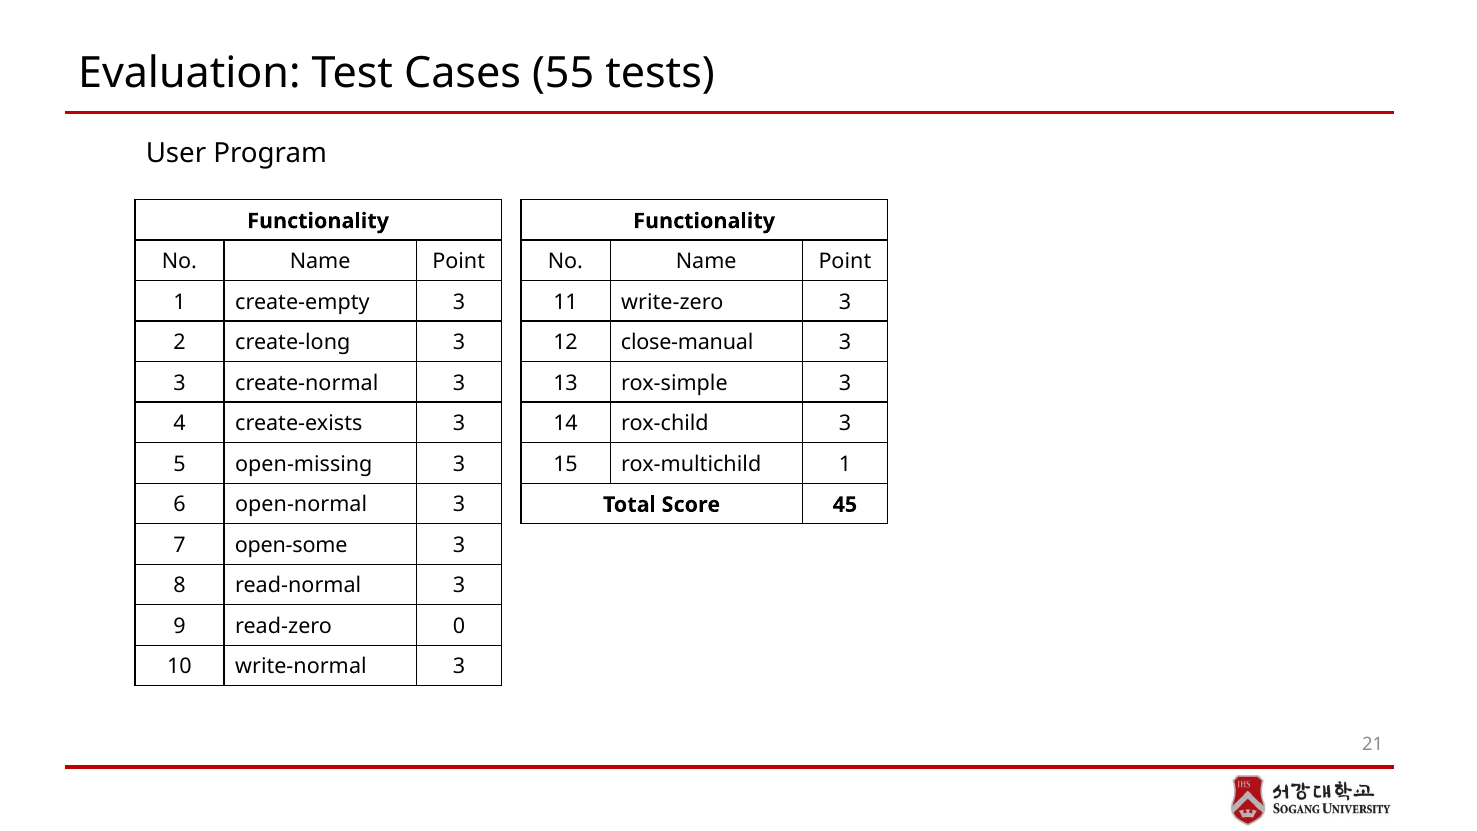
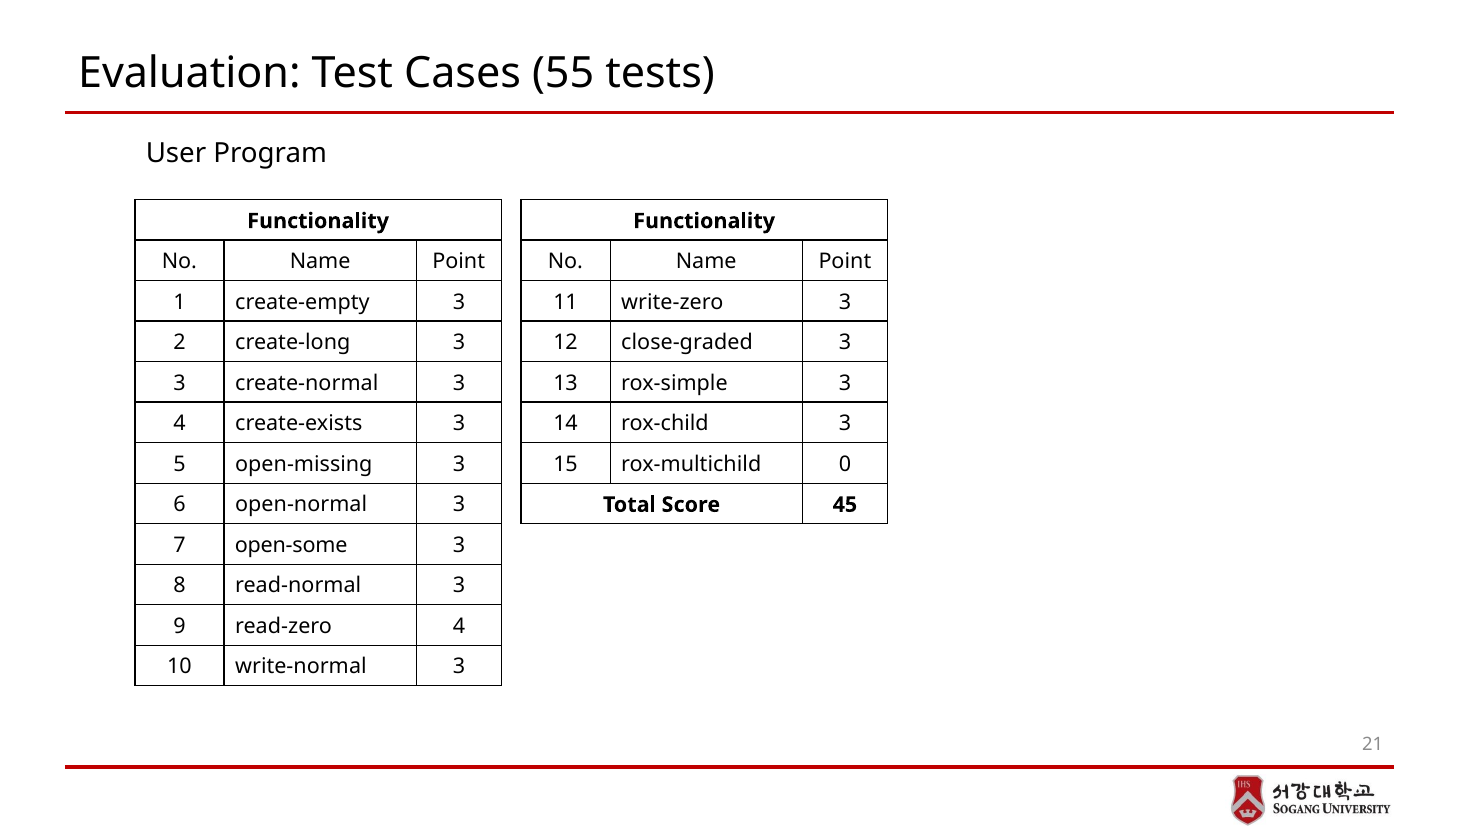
close-manual: close-manual -> close-graded
rox-multichild 1: 1 -> 0
read-zero 0: 0 -> 4
